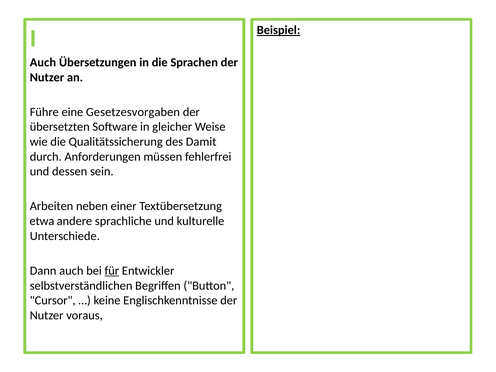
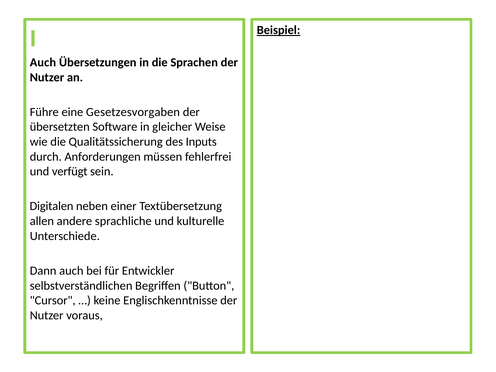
Damit: Damit -> Inputs
dessen: dessen -> verfügt
Arbeiten: Arbeiten -> Digitalen
etwa: etwa -> allen
für underline: present -> none
